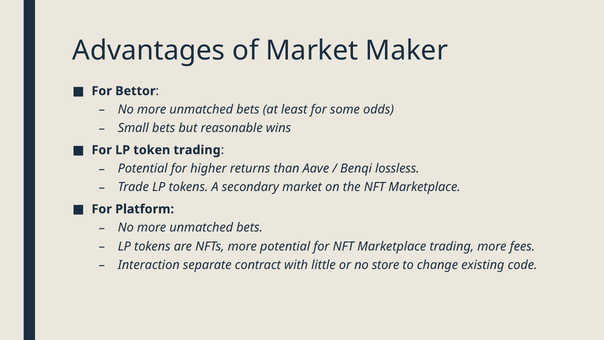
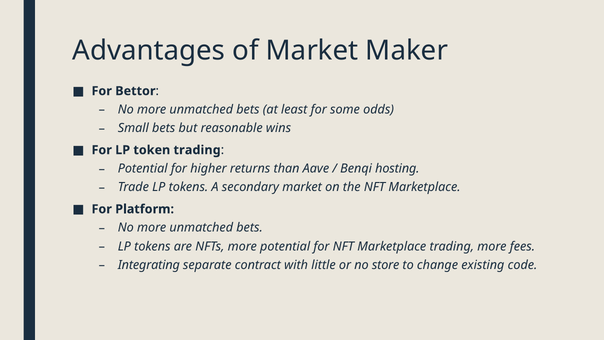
lossless: lossless -> hosting
Interaction: Interaction -> Integrating
